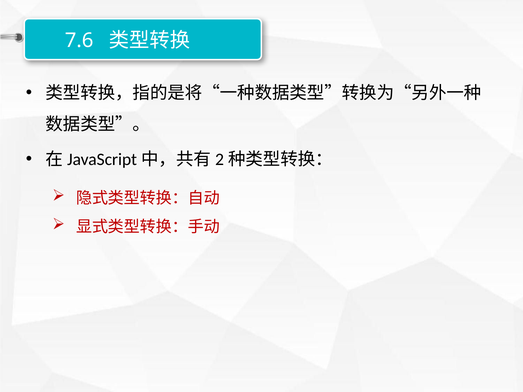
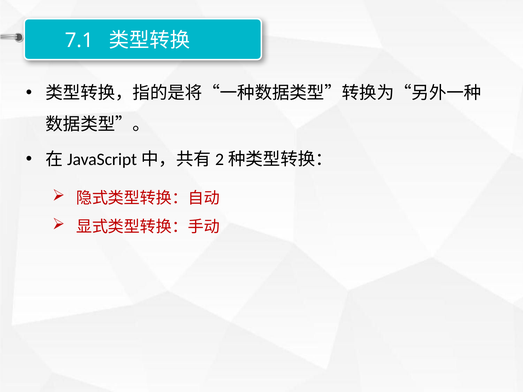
7.6: 7.6 -> 7.1
